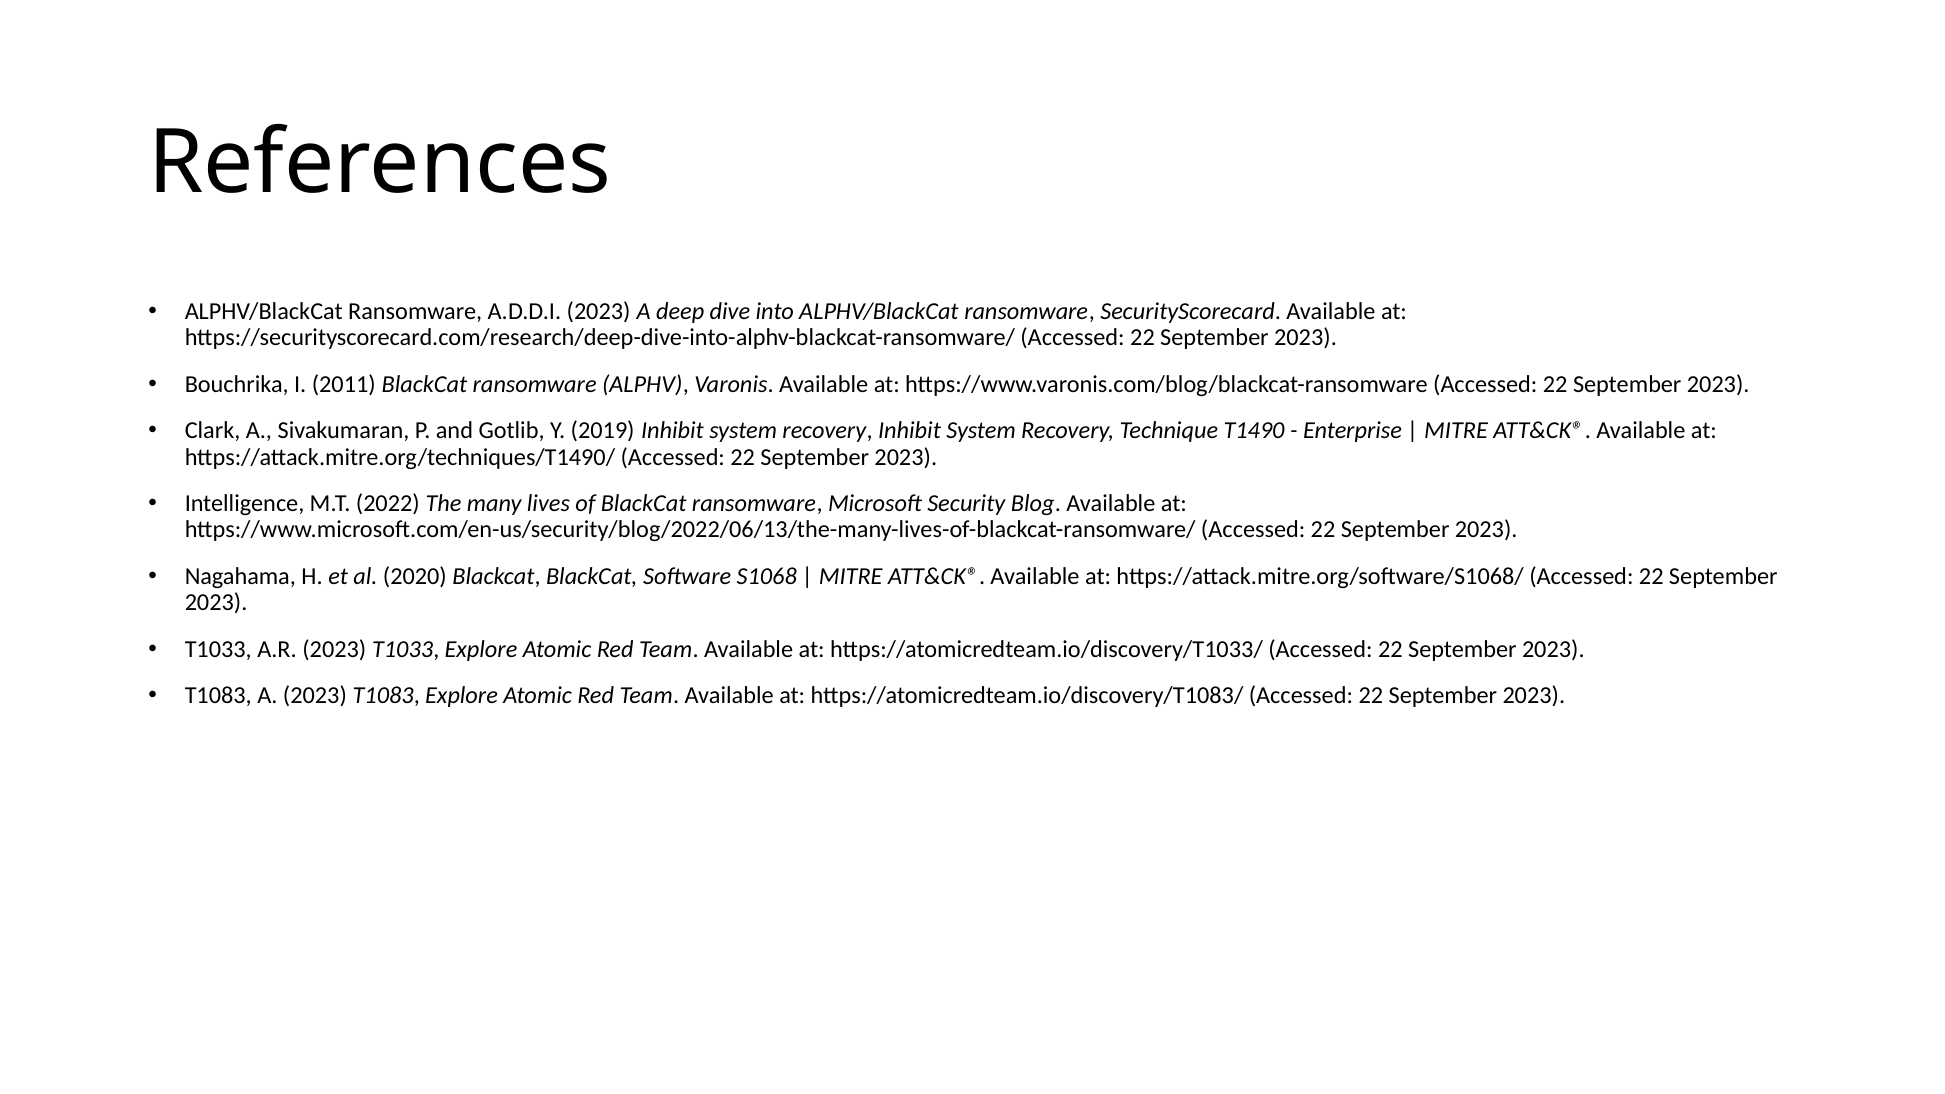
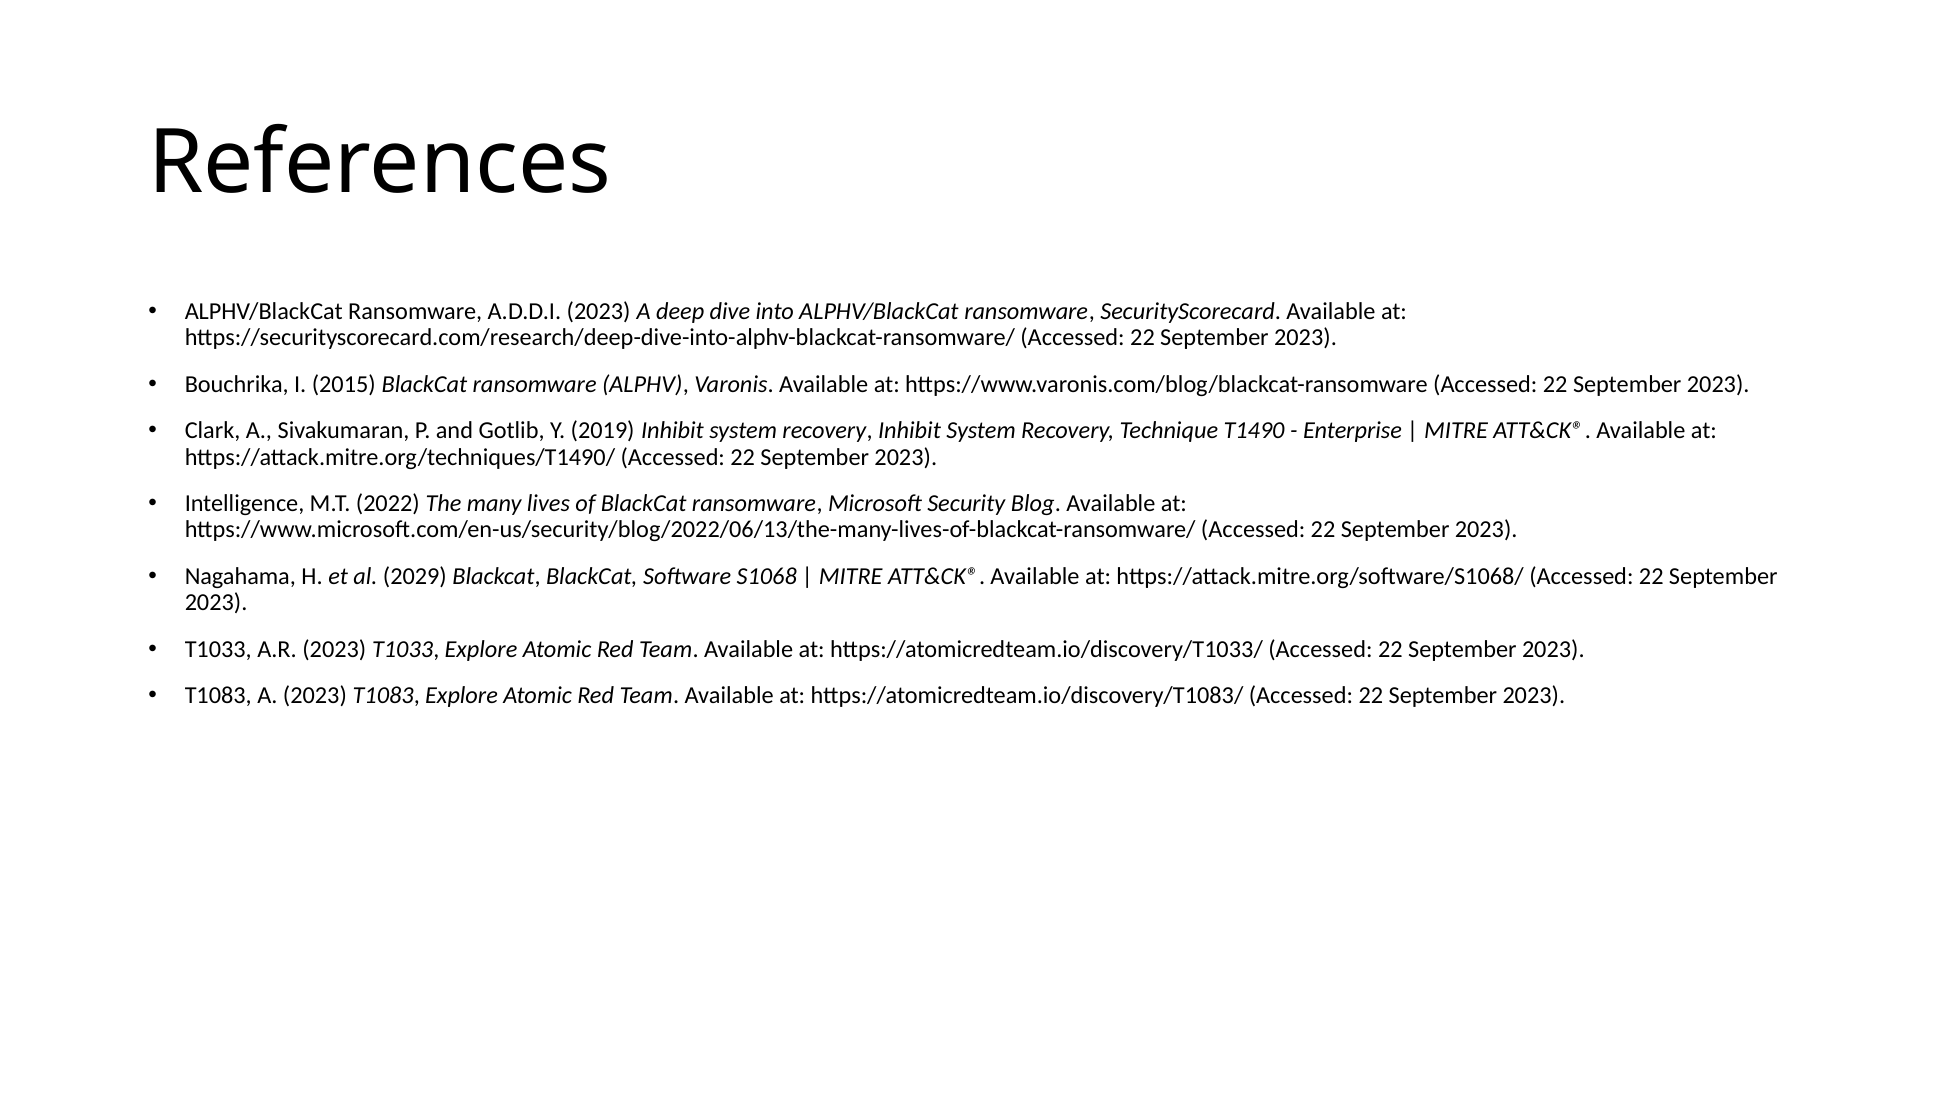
2011: 2011 -> 2015
2020: 2020 -> 2029
